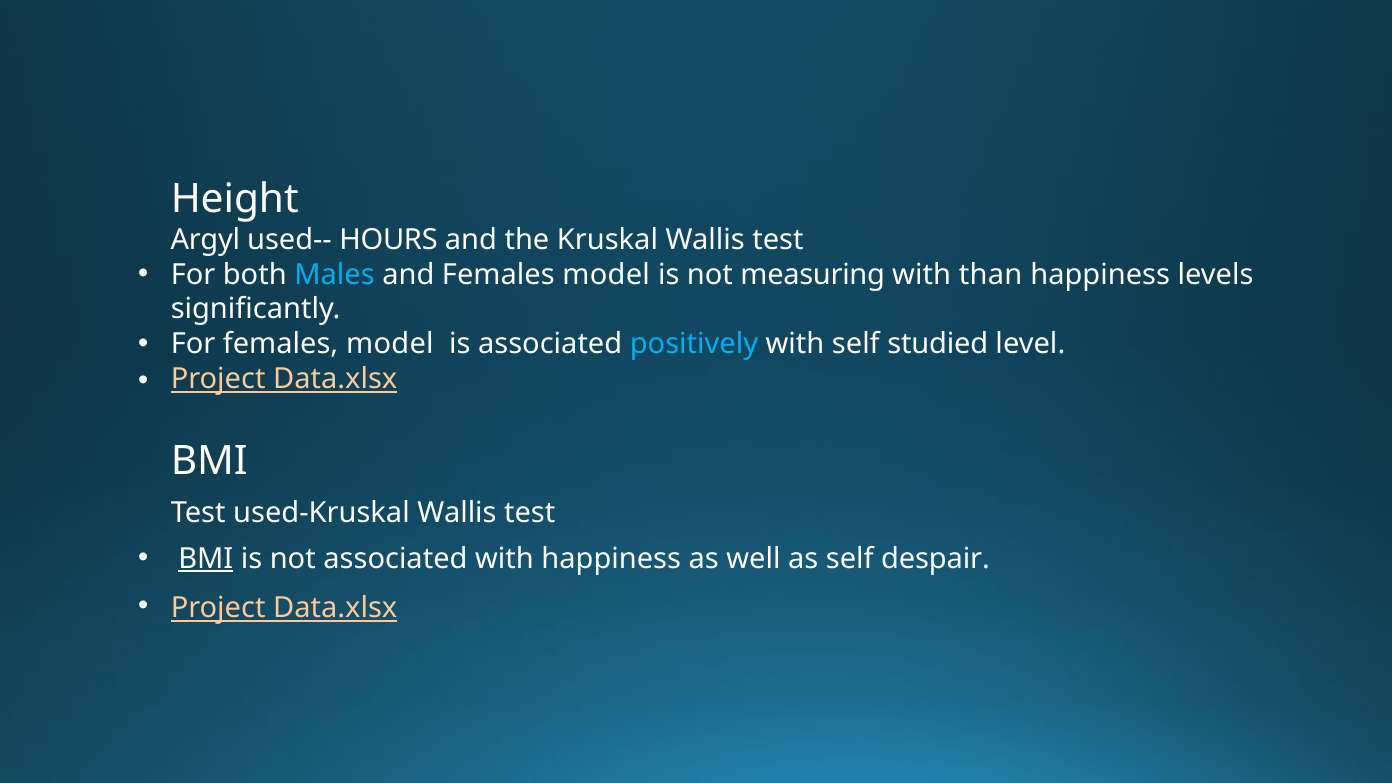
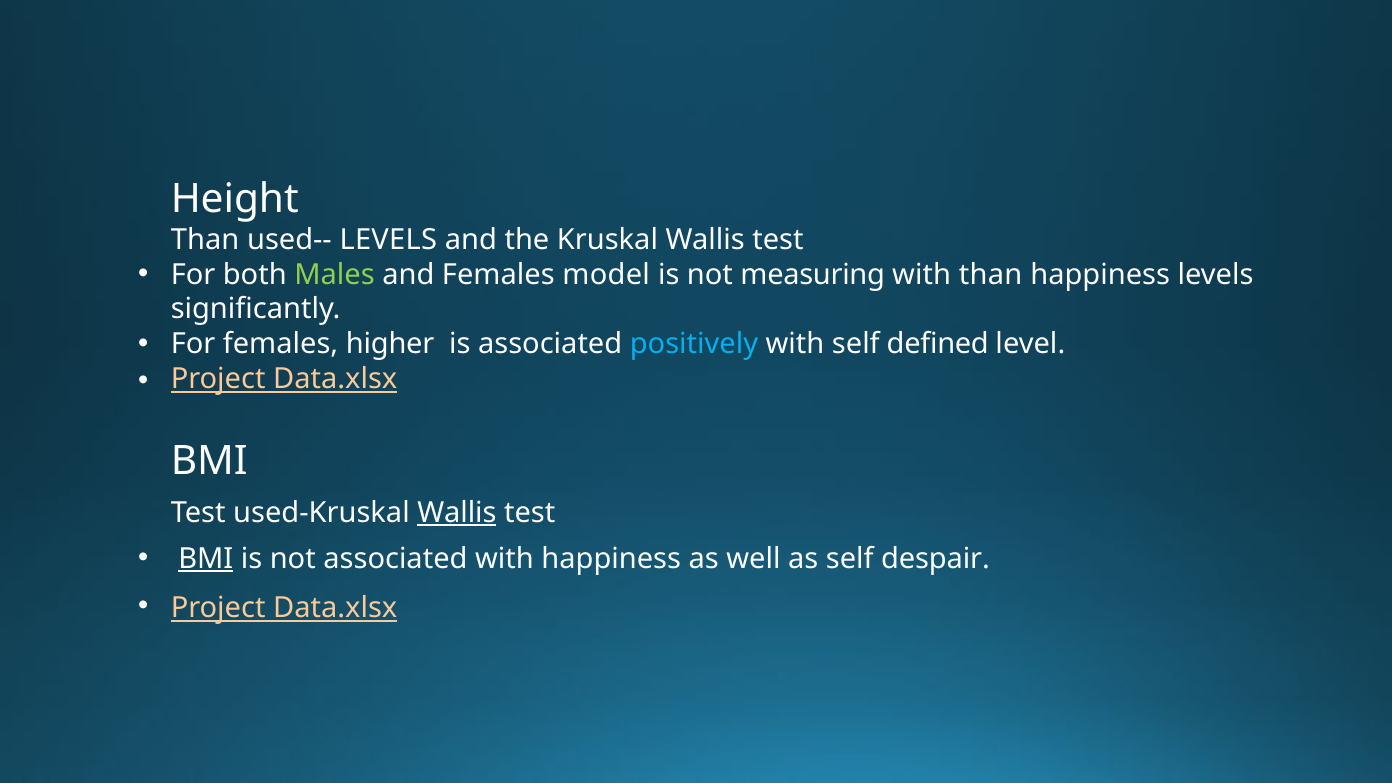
Argyl at (205, 240): Argyl -> Than
used-- HOURS: HOURS -> LEVELS
Males colour: light blue -> light green
For females model: model -> higher
studied: studied -> defined
Wallis at (457, 513) underline: none -> present
